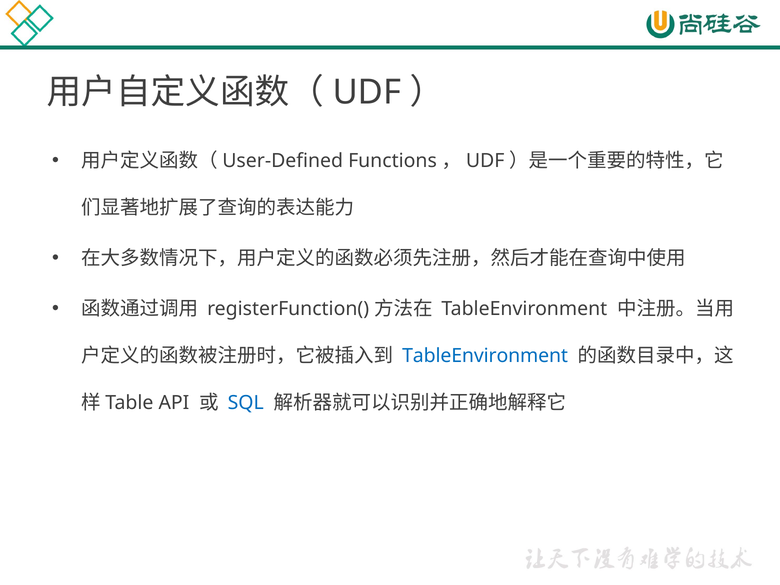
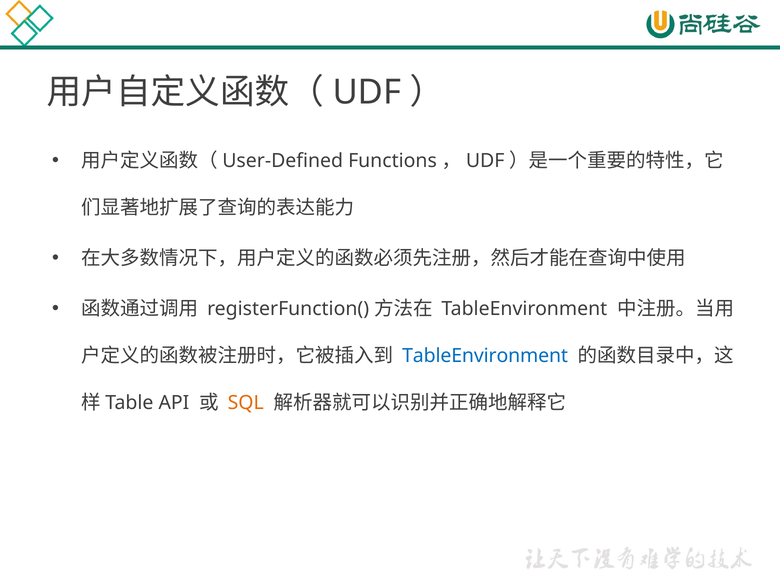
SQL colour: blue -> orange
